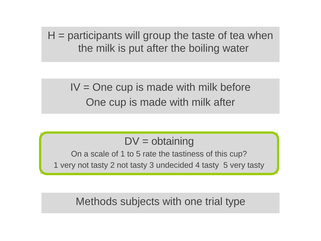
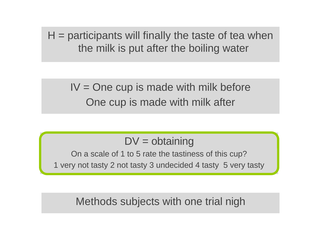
group: group -> finally
type: type -> nigh
